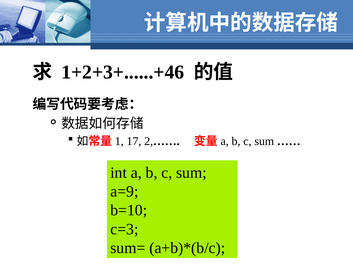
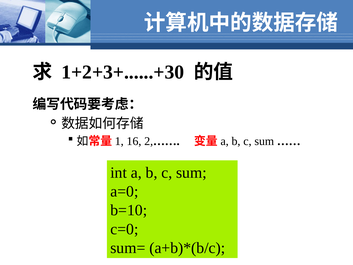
1+2+3+......+46: 1+2+3+......+46 -> 1+2+3+......+30
17: 17 -> 16
a=9: a=9 -> a=0
c=3: c=3 -> c=0
